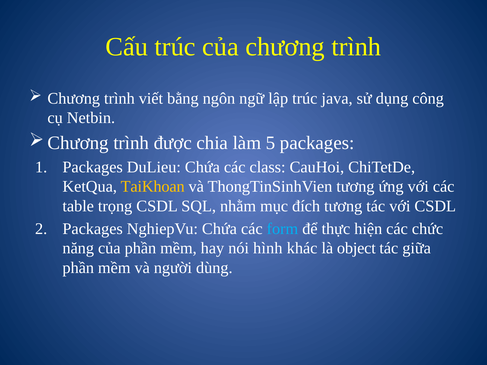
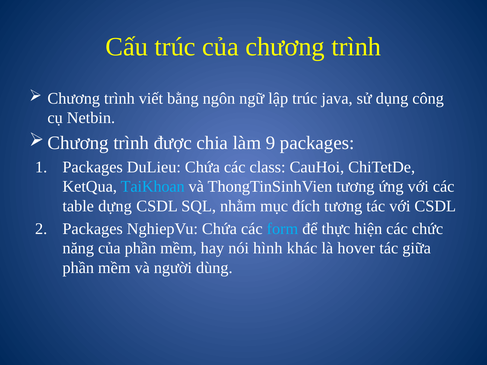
5: 5 -> 9
TaiKhoan colour: yellow -> light blue
trọng: trọng -> dựng
object: object -> hover
